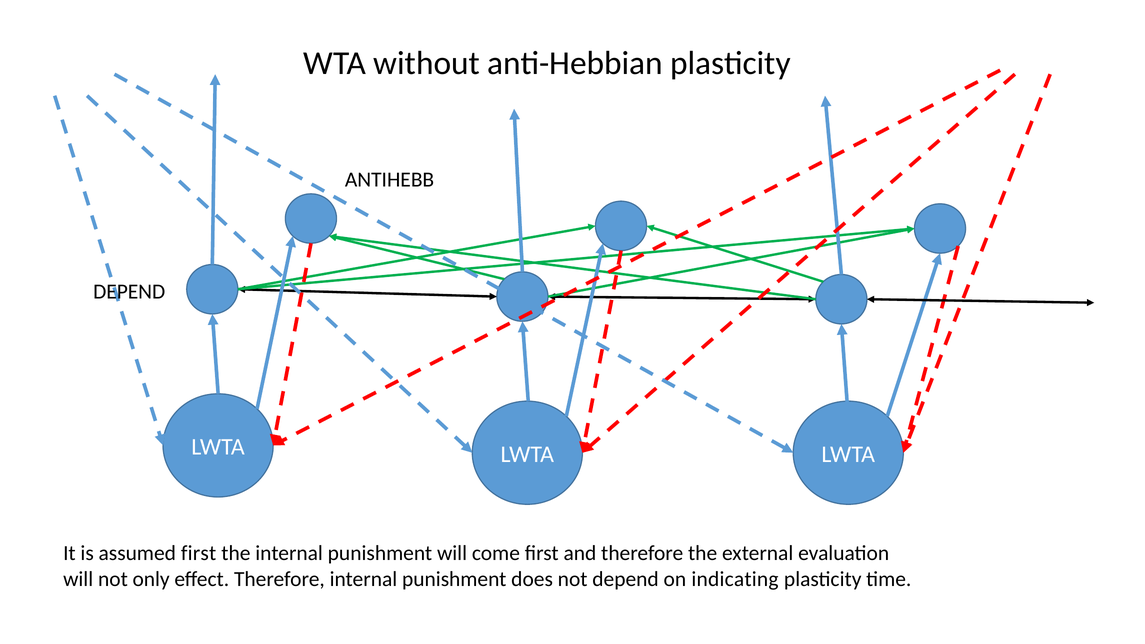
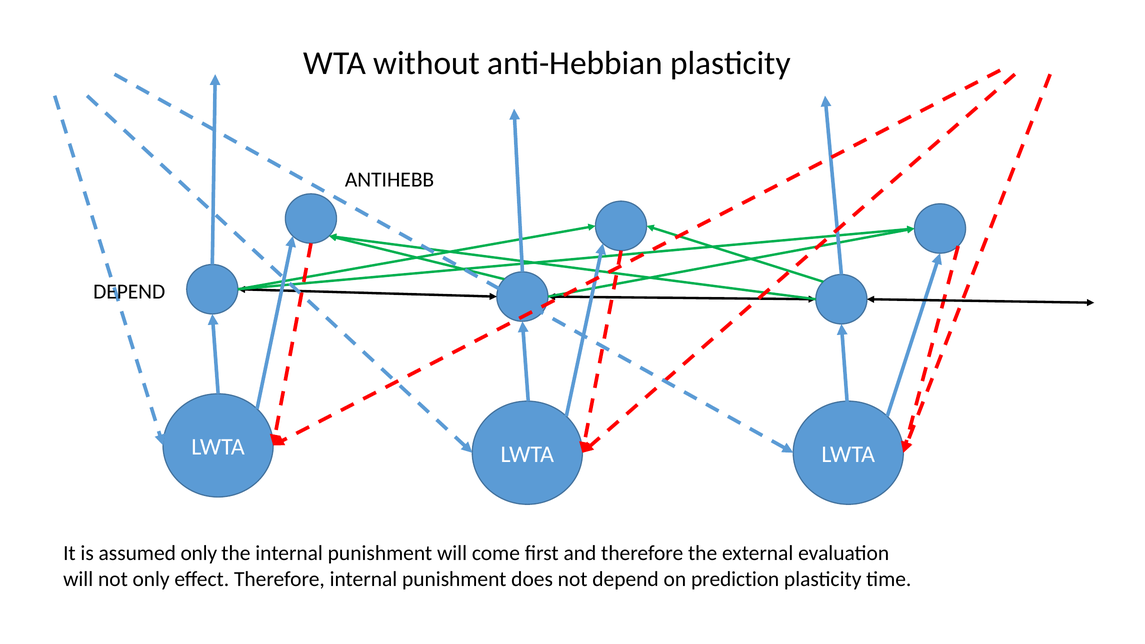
assumed first: first -> only
indicating: indicating -> prediction
